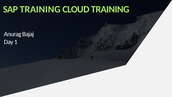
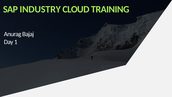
SAP TRAINING: TRAINING -> INDUSTRY
